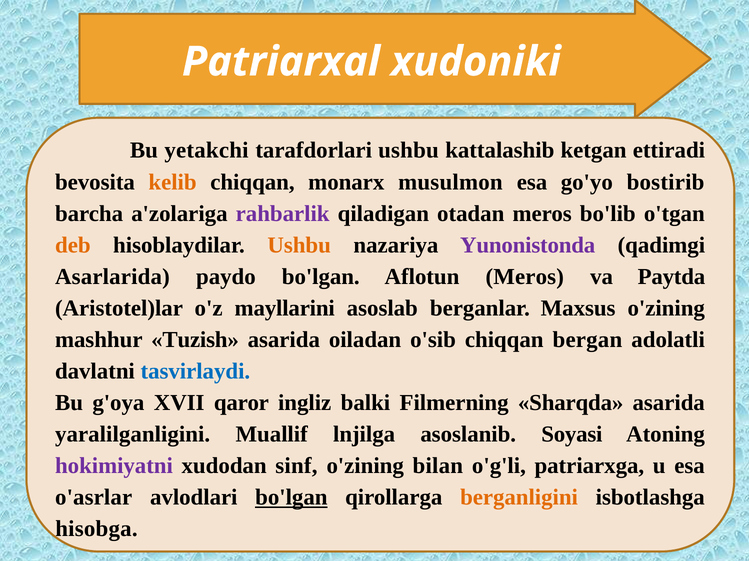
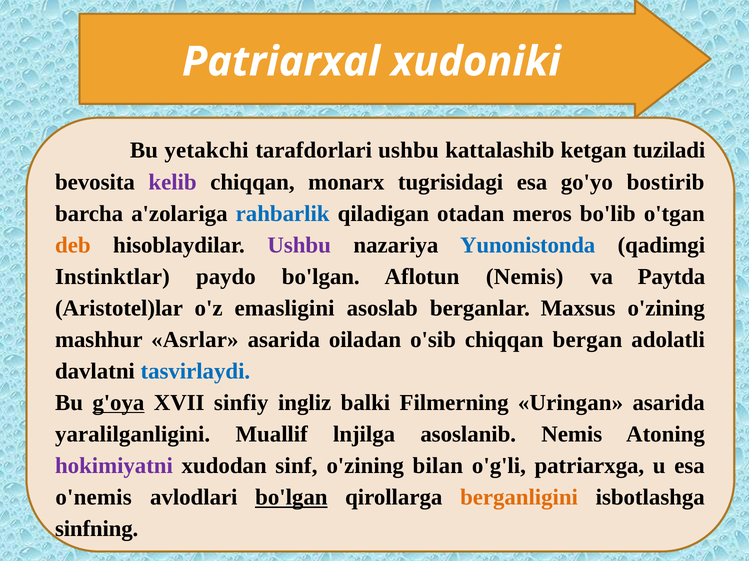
ettiradi: ettiradi -> tuziladi
kelib colour: orange -> purple
musulmon: musulmon -> tugrisidagi
rahbarlik colour: purple -> blue
Ushbu at (299, 245) colour: orange -> purple
Yunonistonda colour: purple -> blue
Asarlarida: Asarlarida -> Instinktlar
Aflotun Meros: Meros -> Nemis
mayllarini: mayllarini -> emasligini
Tuzish: Tuzish -> Asrlar
g'oya underline: none -> present
qaror: qaror -> sinfiy
Sharqda: Sharqda -> Uringan
asoslanib Soyasi: Soyasi -> Nemis
o'asrlar: o'asrlar -> o'nemis
hisobga: hisobga -> sinfning
